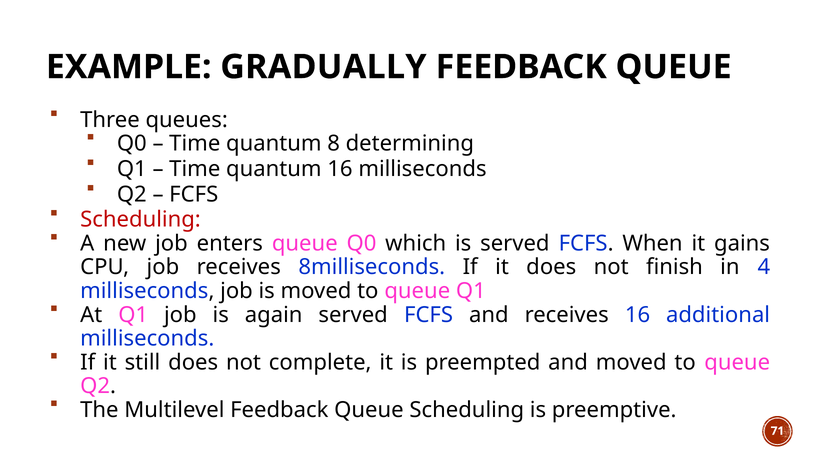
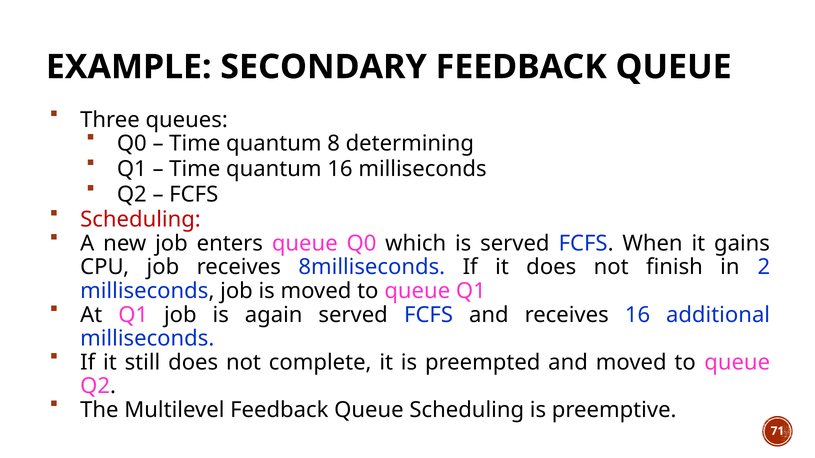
GRADUALLY: GRADUALLY -> SECONDARY
4: 4 -> 2
